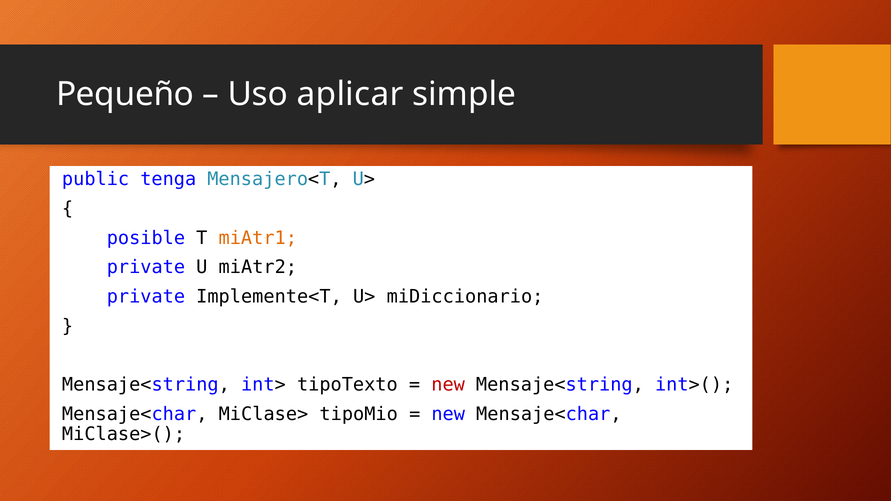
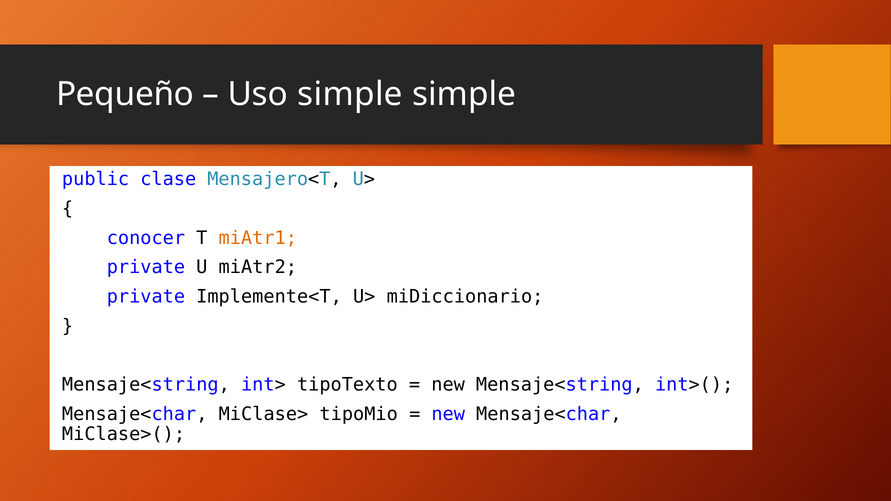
Uso aplicar: aplicar -> simple
tenga: tenga -> clase
posible: posible -> conocer
new at (448, 385) colour: red -> black
